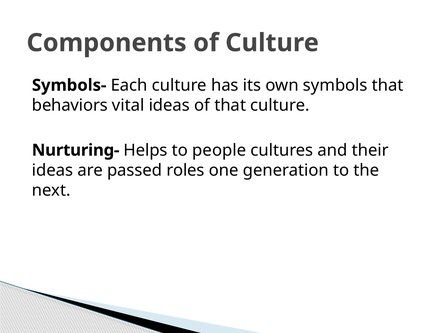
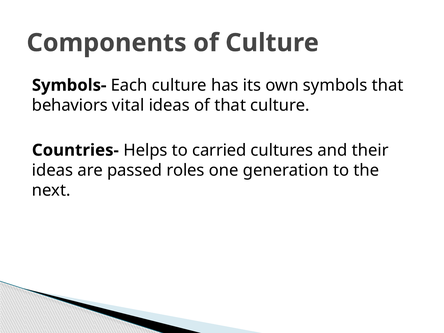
Nurturing-: Nurturing- -> Countries-
people: people -> carried
